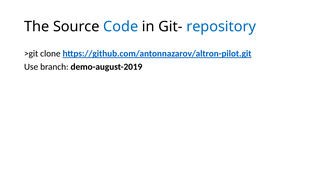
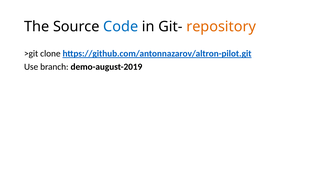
repository colour: blue -> orange
